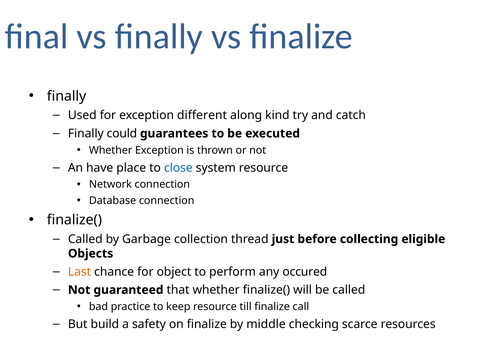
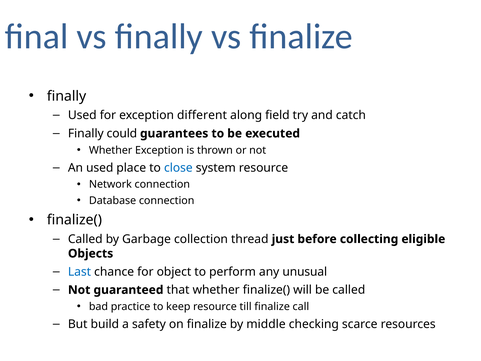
kind: kind -> field
An have: have -> used
Last colour: orange -> blue
occured: occured -> unusual
